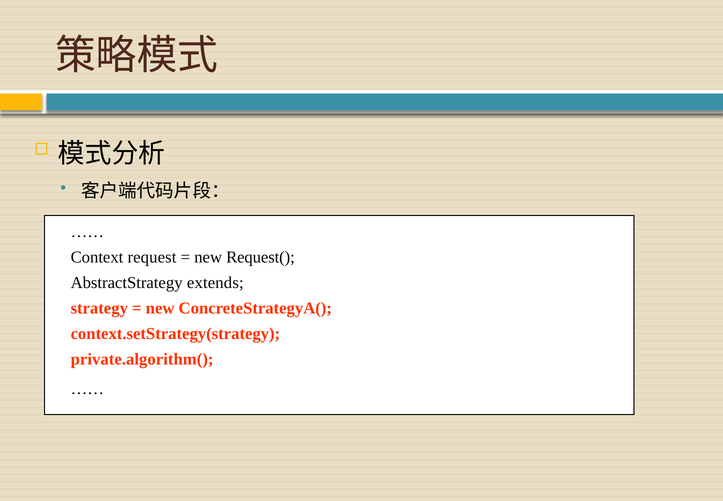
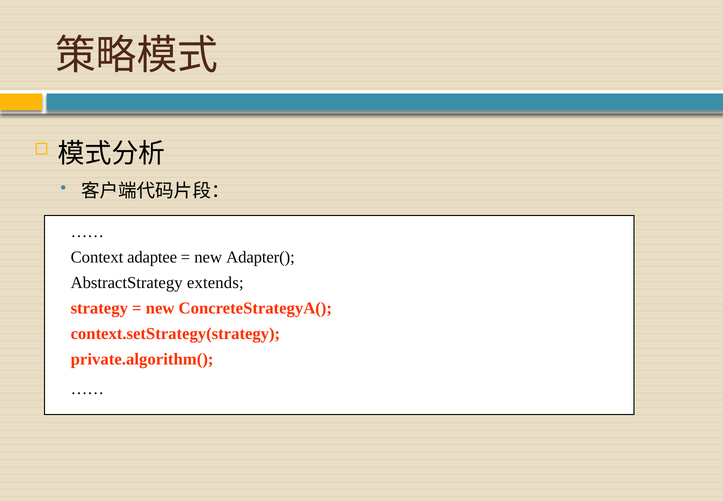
request: request -> adaptee
Request(: Request( -> Adapter(
